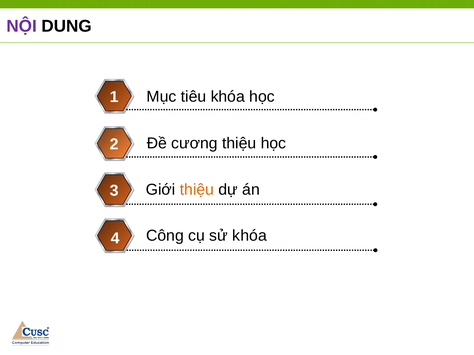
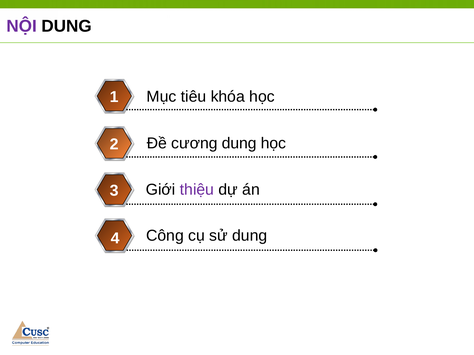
cương thiệu: thiệu -> dung
thiệu at (197, 190) colour: orange -> purple
sử khóa: khóa -> dung
